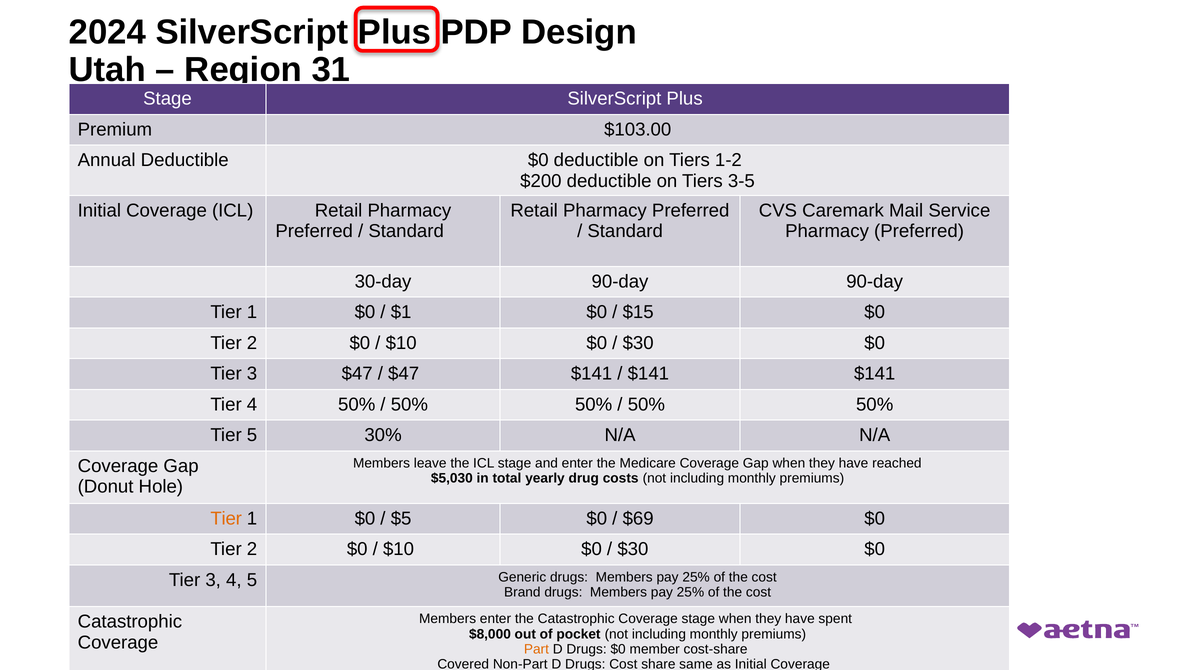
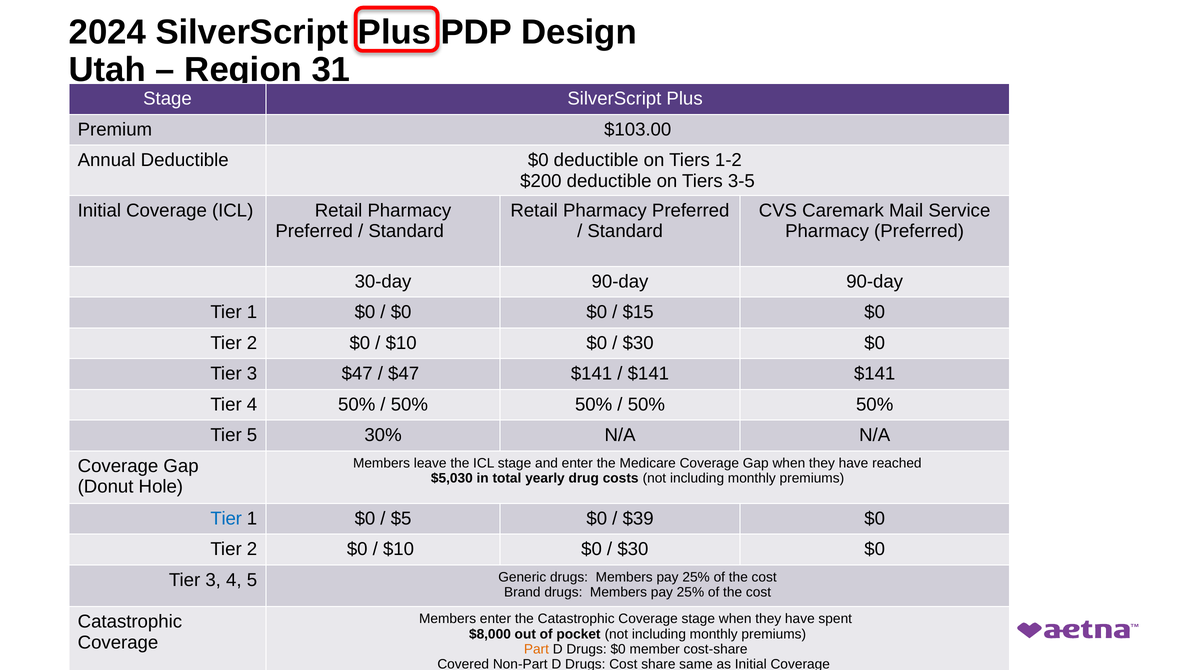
$1 at (401, 313): $1 -> $0
Tier at (226, 519) colour: orange -> blue
$69: $69 -> $39
